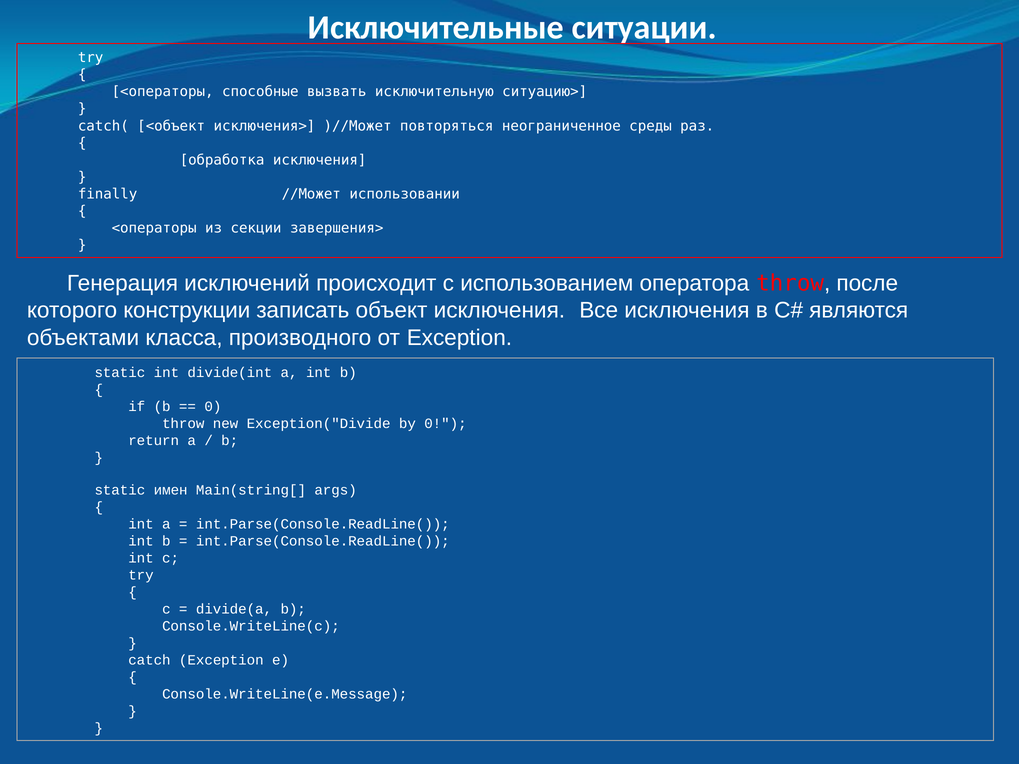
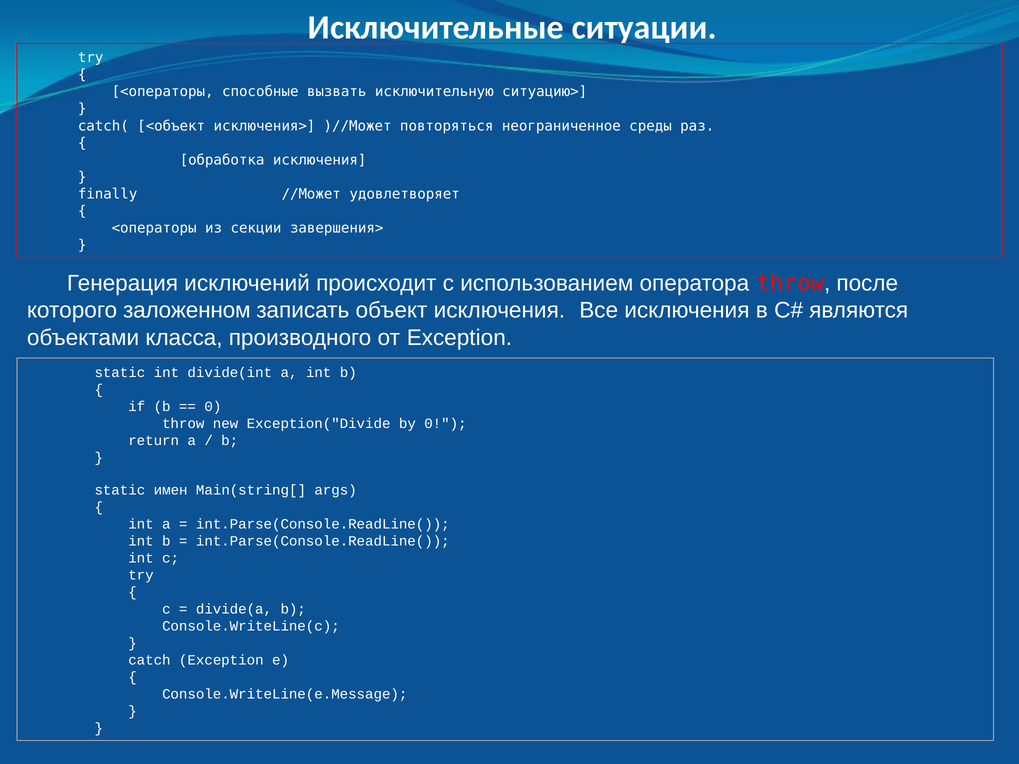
использовании: использовании -> удовлетворяет
конструкции: конструкции -> заложенном
